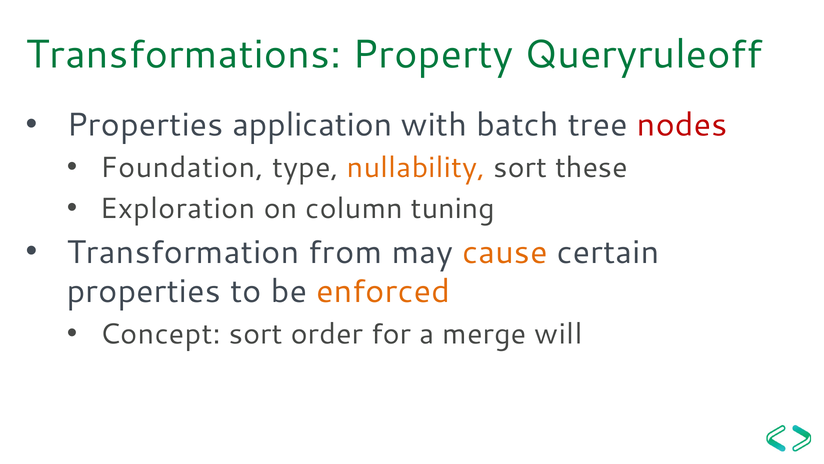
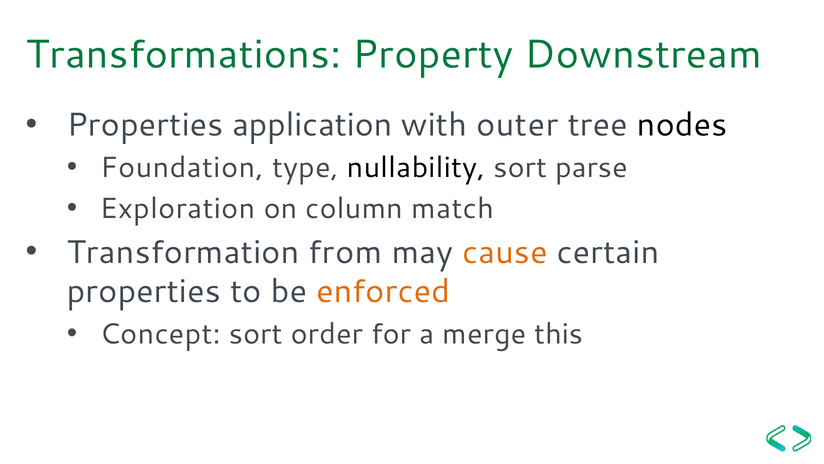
Queryruleoff: Queryruleoff -> Downstream
batch: batch -> outer
nodes colour: red -> black
nullability colour: orange -> black
these: these -> parse
tuning: tuning -> match
will: will -> this
